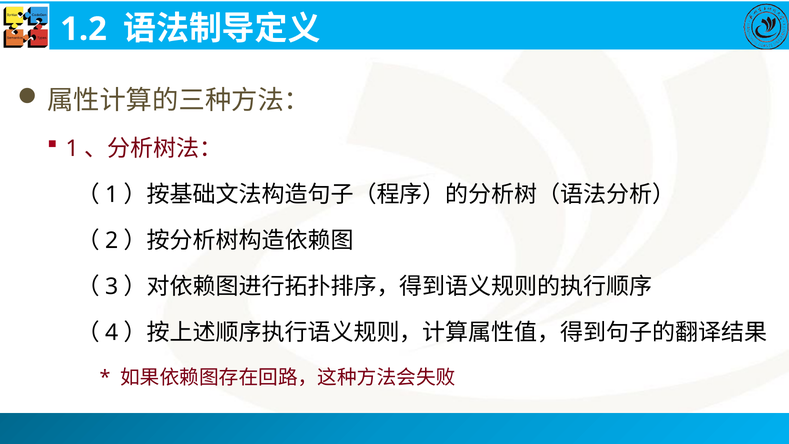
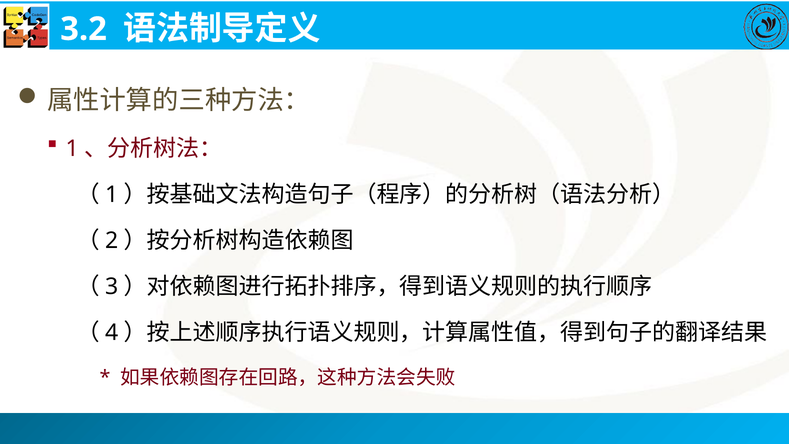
1.2: 1.2 -> 3.2
